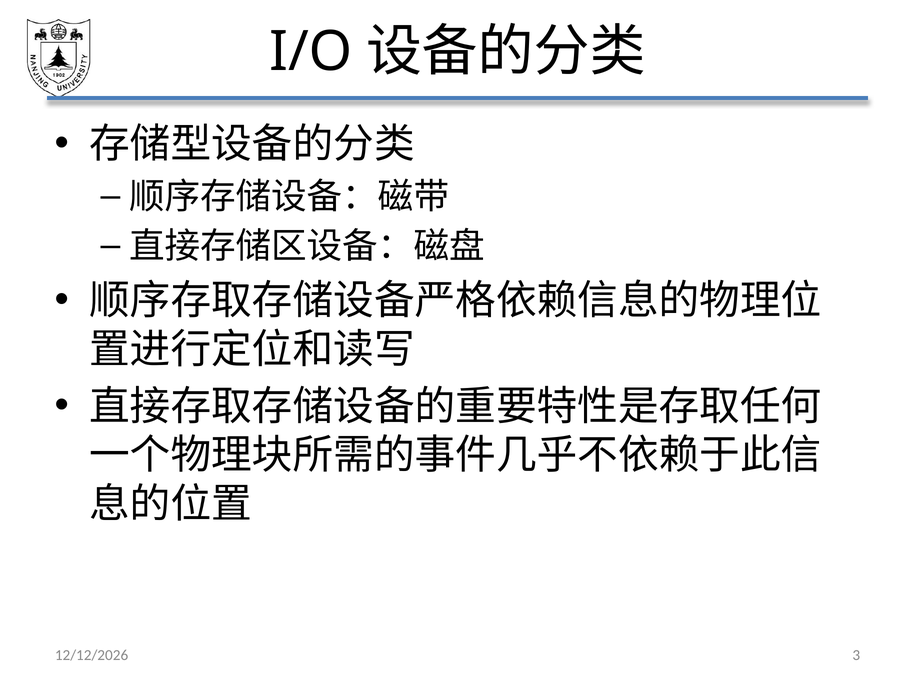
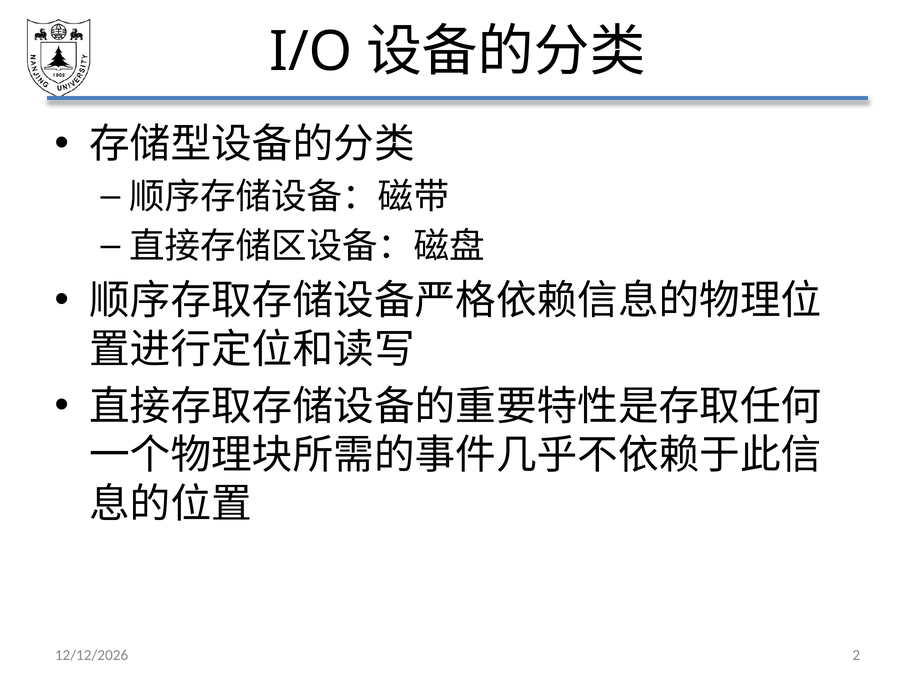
3: 3 -> 2
